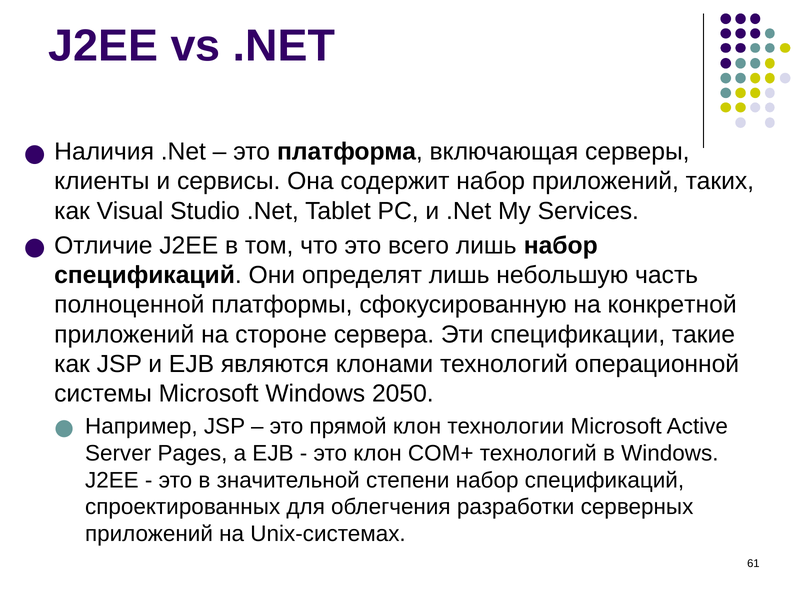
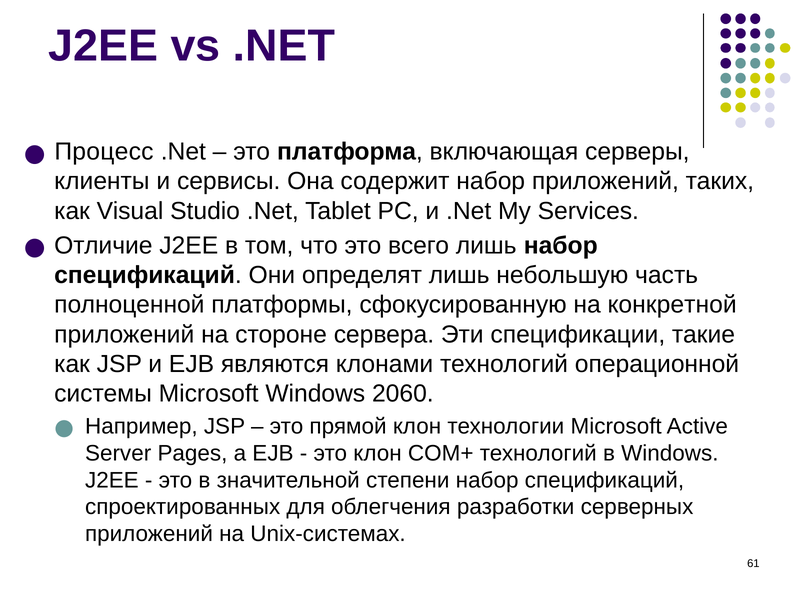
Наличия: Наличия -> Процесс
2050: 2050 -> 2060
